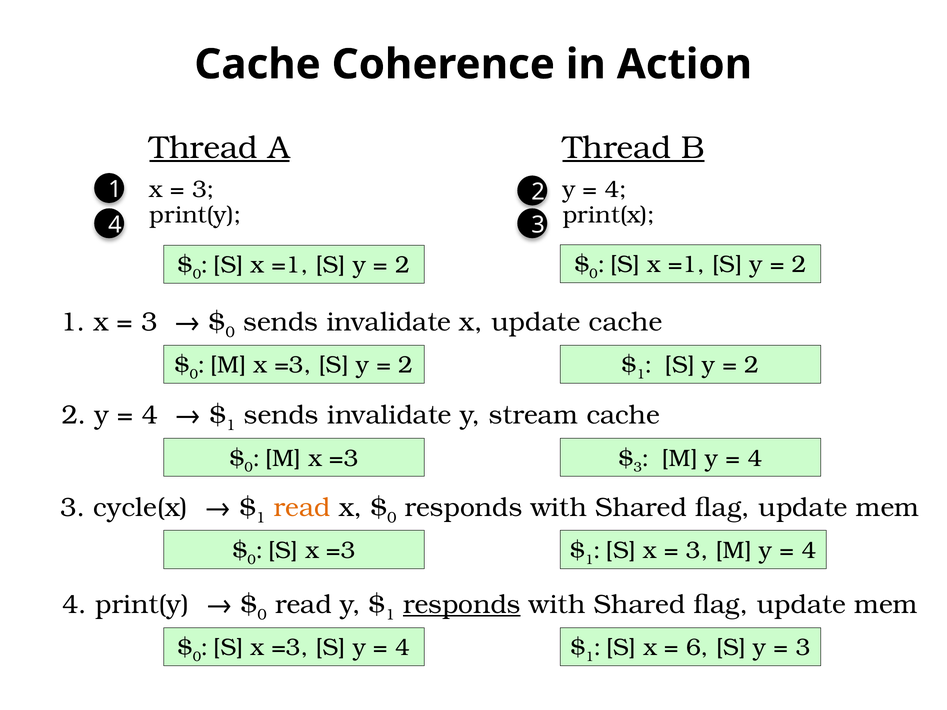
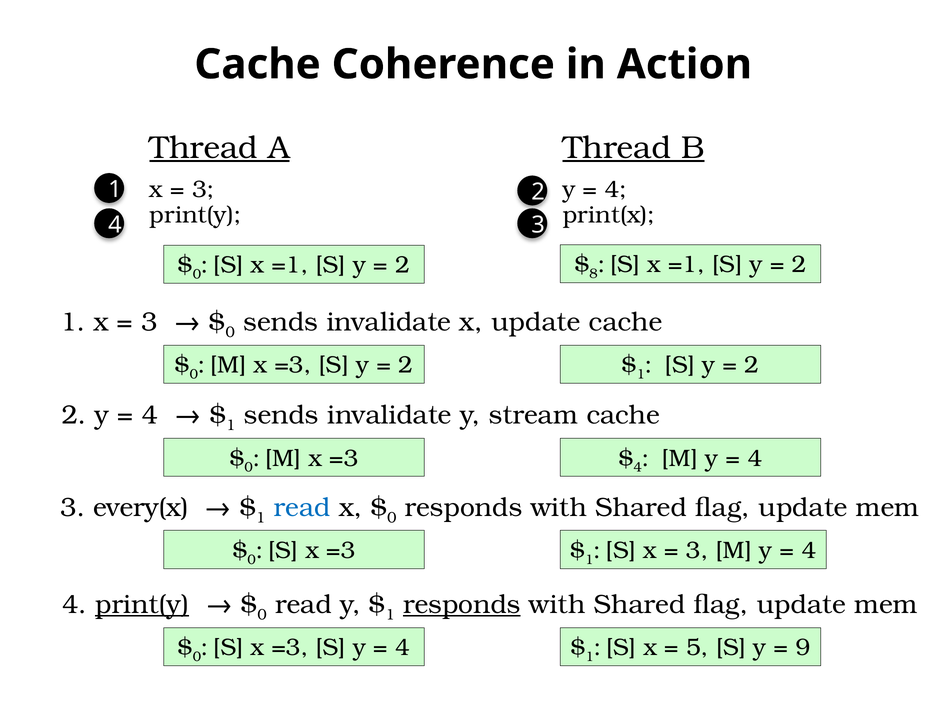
0 at (593, 274): 0 -> 8
3 at (638, 468): 3 -> 4
cycle(x: cycle(x -> every(x
read at (302, 508) colour: orange -> blue
print(y at (142, 605) underline: none -> present
6: 6 -> 5
3 at (803, 648): 3 -> 9
